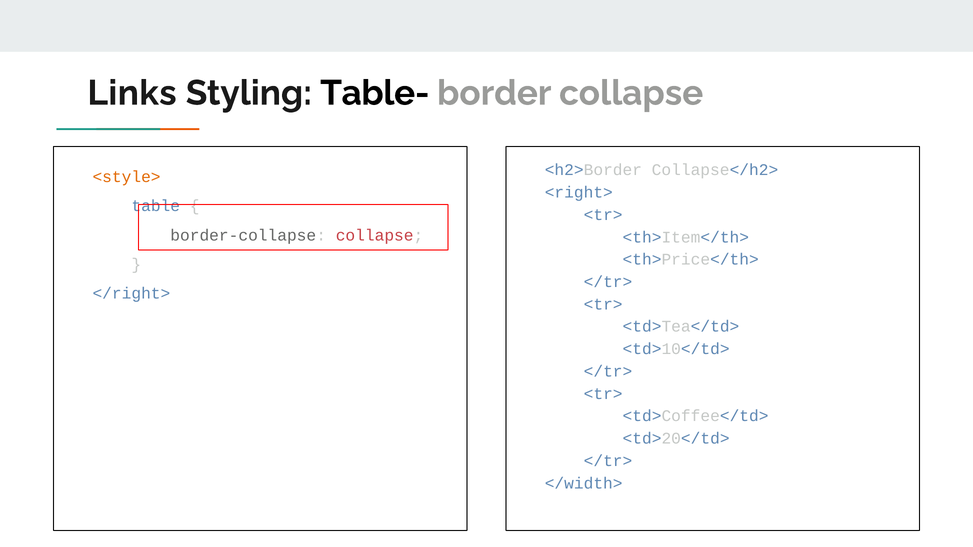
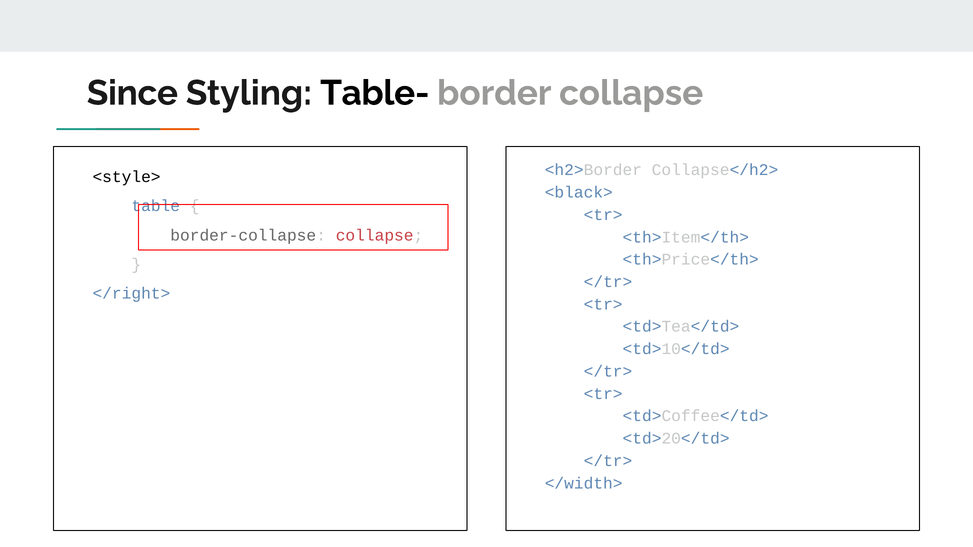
Links: Links -> Since
<style> colour: orange -> black
<right>: <right> -> <black>
